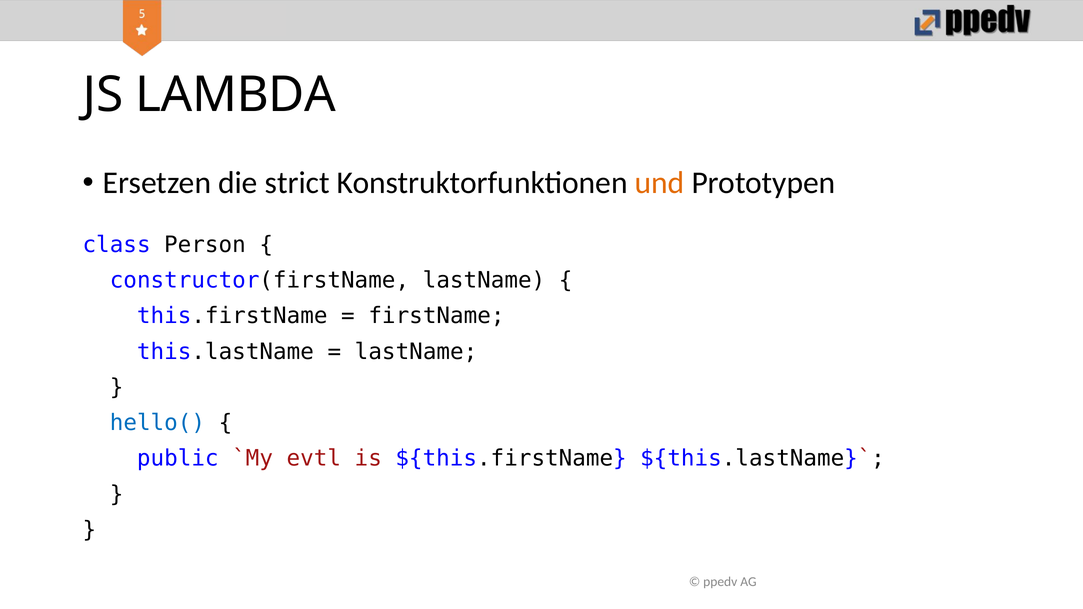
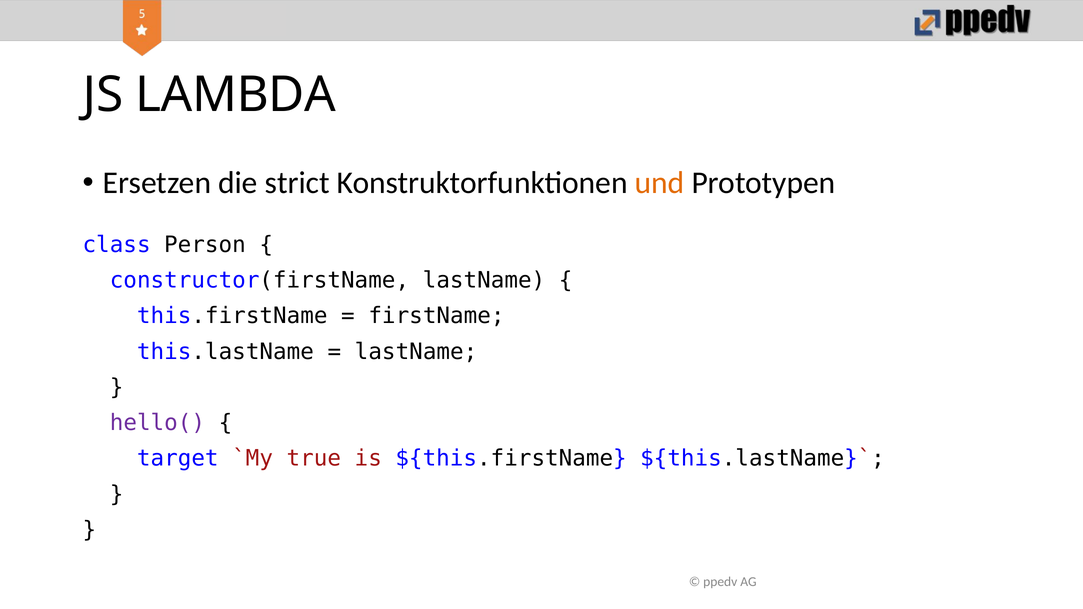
hello( colour: blue -> purple
public: public -> target
evtl: evtl -> true
